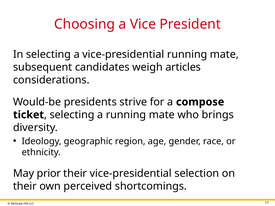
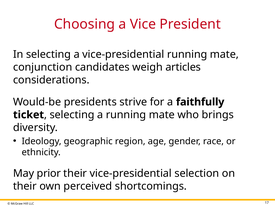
subsequent: subsequent -> conjunction
compose: compose -> faithfully
